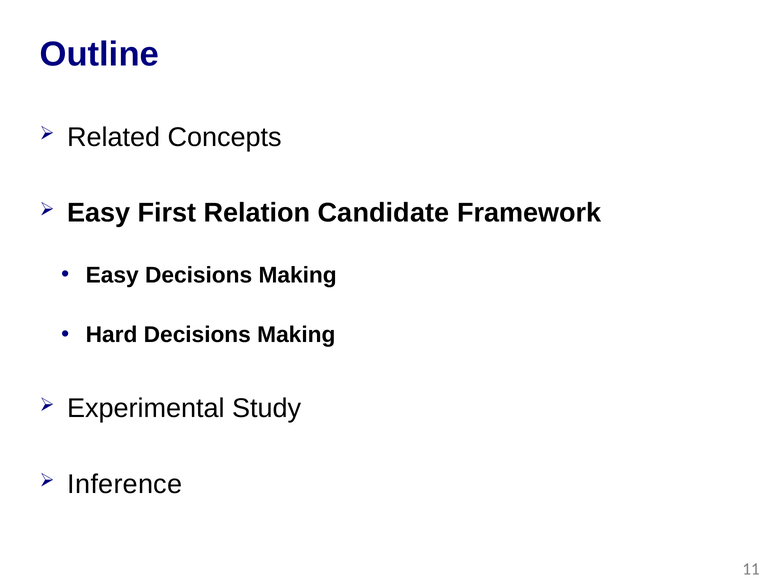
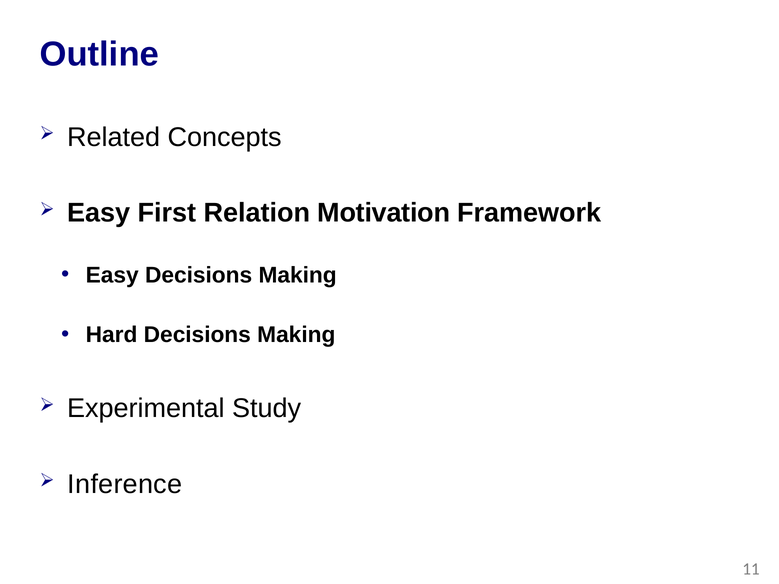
Candidate: Candidate -> Motivation
